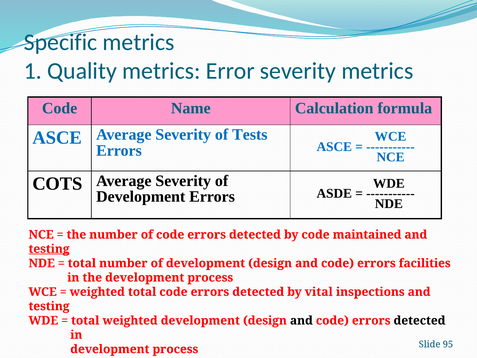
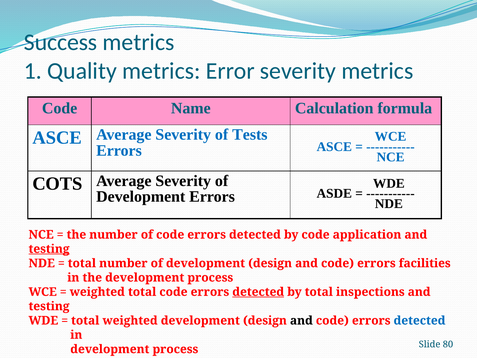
Specific: Specific -> Success
maintained: maintained -> application
detected at (258, 292) underline: none -> present
by vital: vital -> total
detected at (420, 320) colour: black -> blue
95: 95 -> 80
